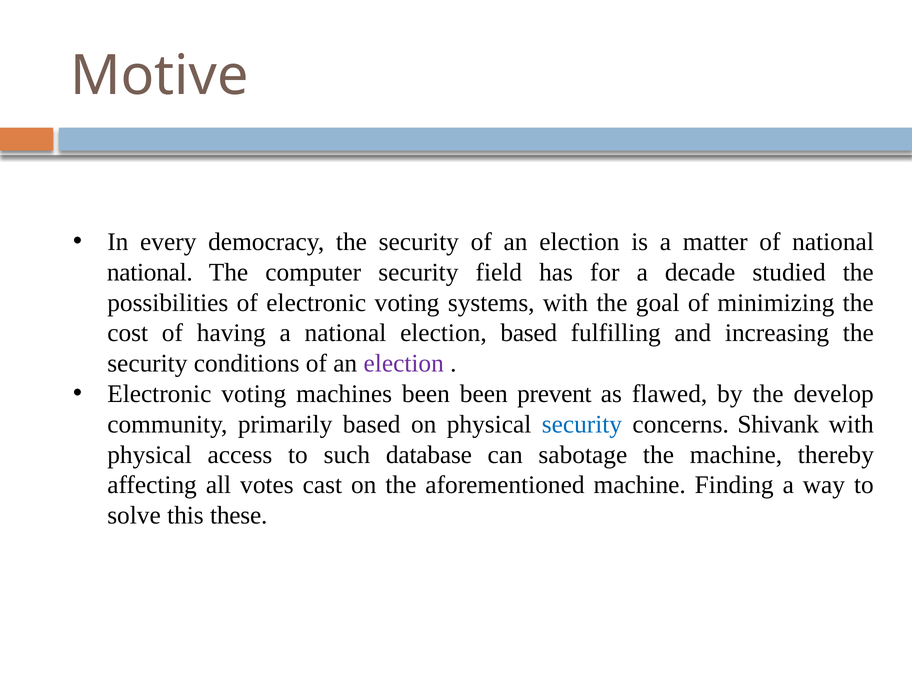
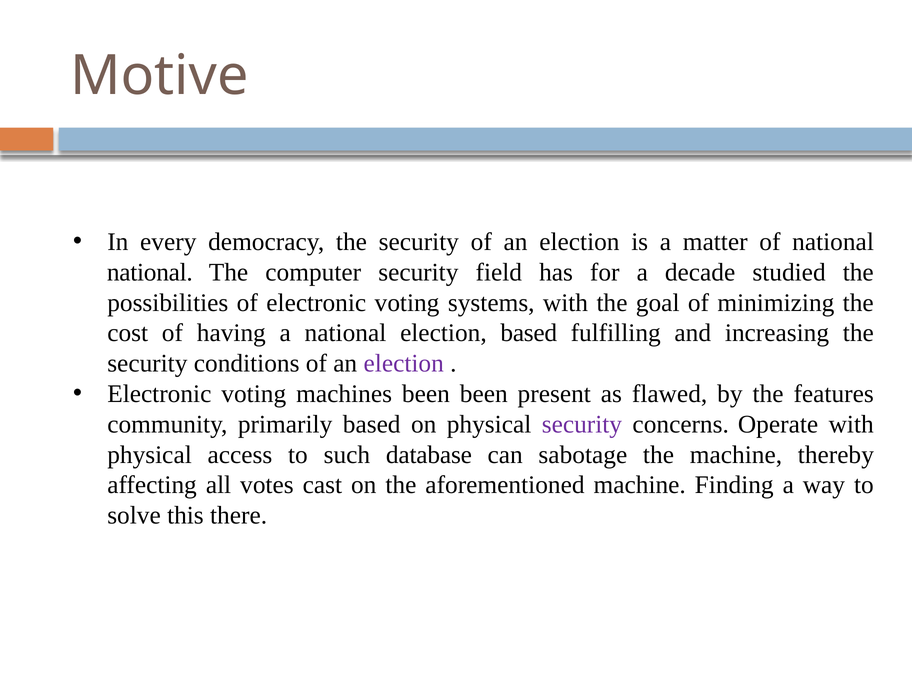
prevent: prevent -> present
develop: develop -> features
security at (582, 424) colour: blue -> purple
Shivank: Shivank -> Operate
these: these -> there
